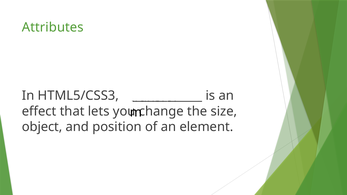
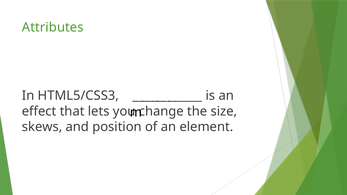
object: object -> skews
